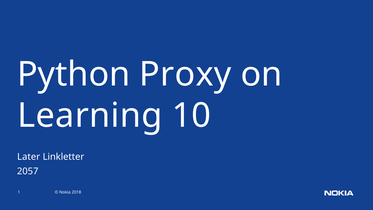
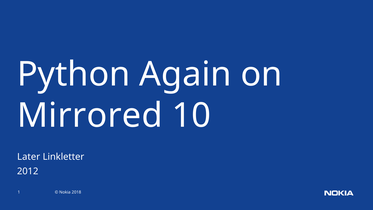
Proxy: Proxy -> Again
Learning: Learning -> Mirrored
2057: 2057 -> 2012
